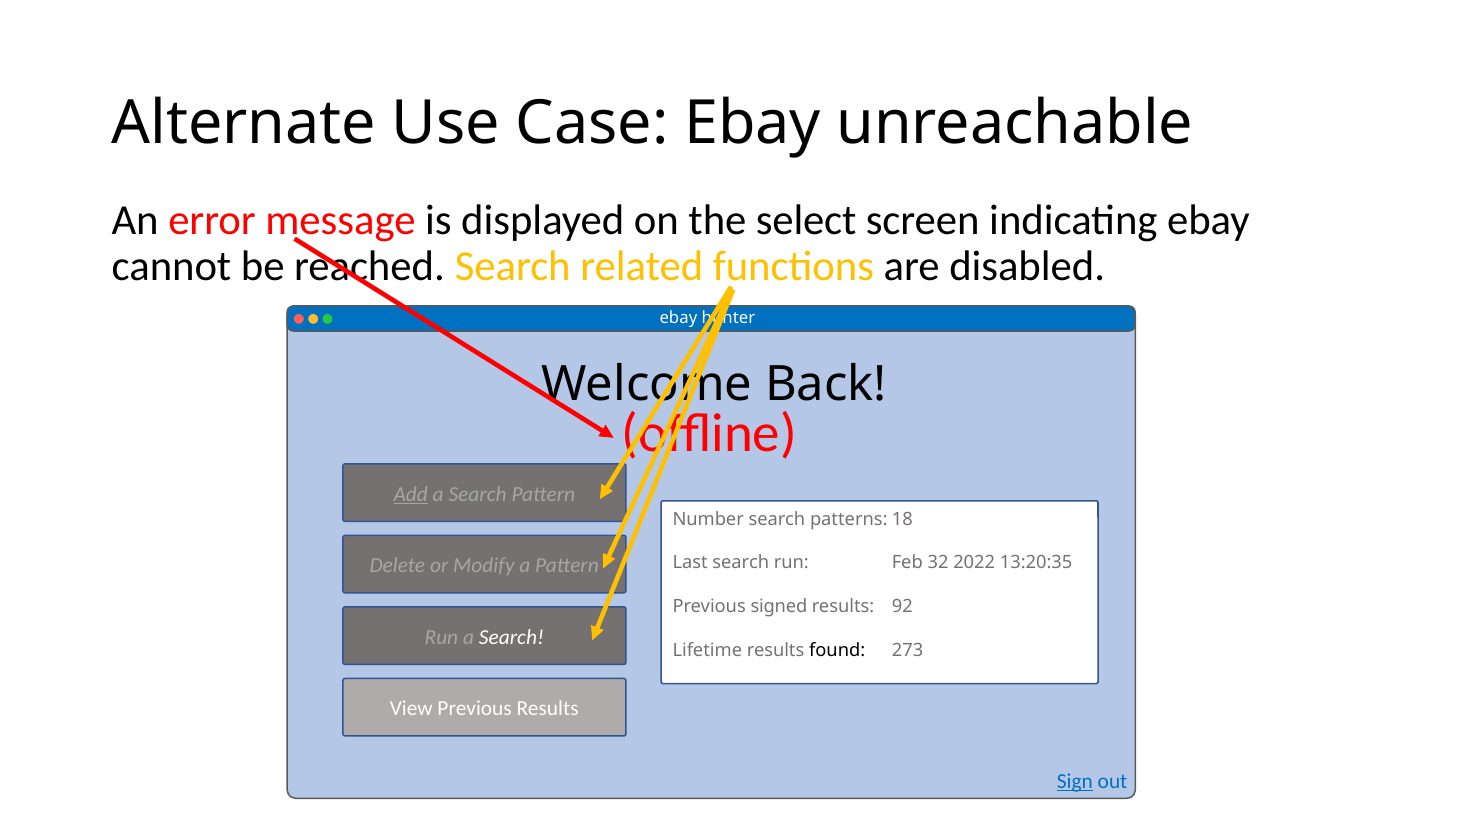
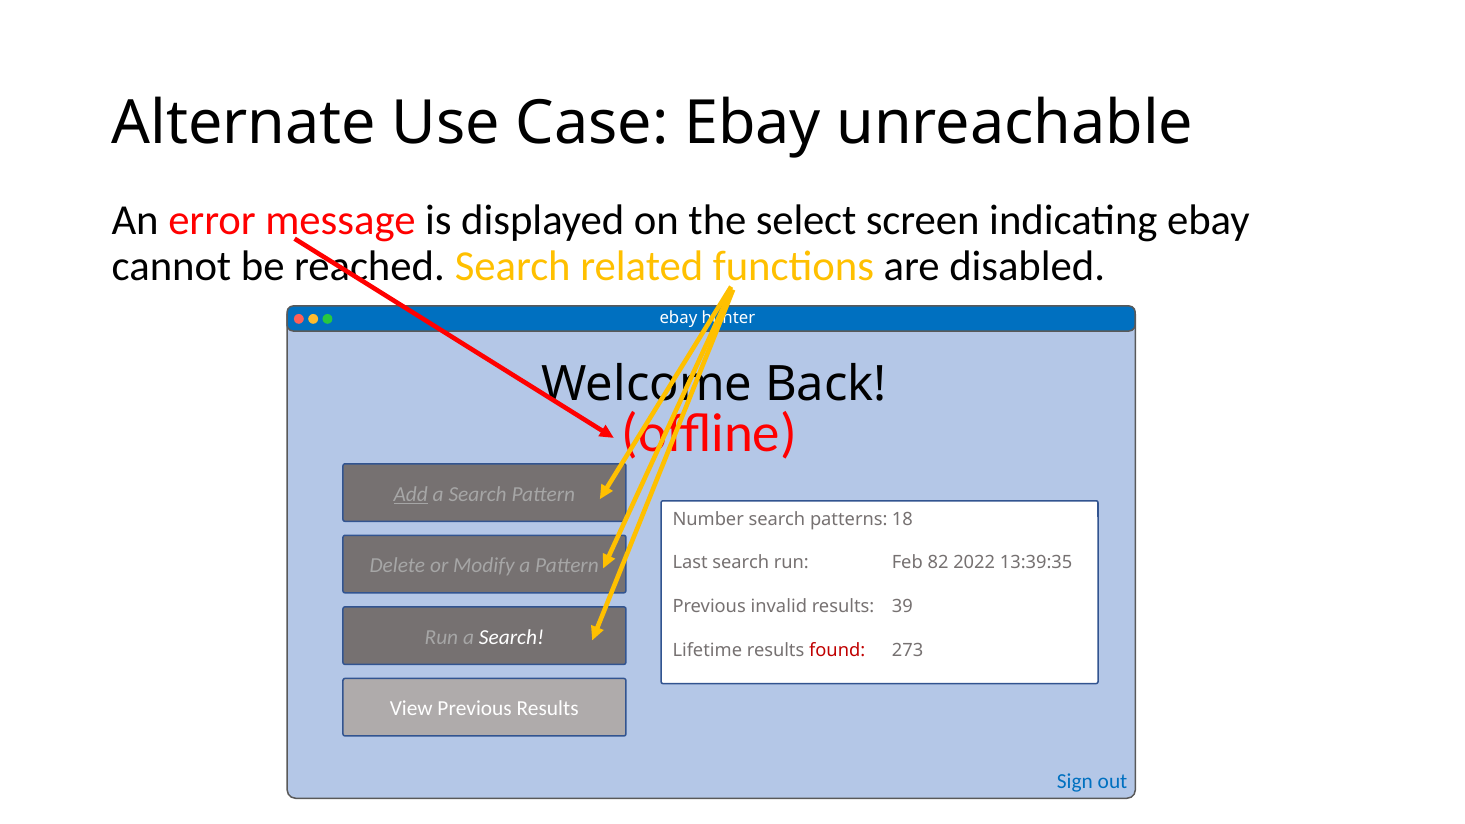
32: 32 -> 82
13:20:35: 13:20:35 -> 13:39:35
signed: signed -> invalid
92: 92 -> 39
found colour: black -> red
Sign underline: present -> none
